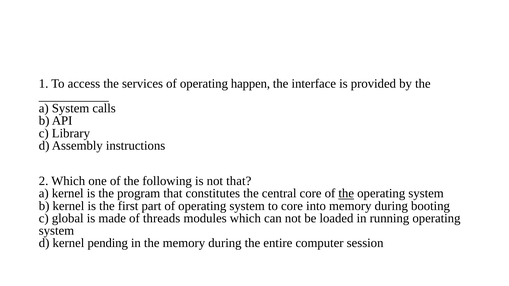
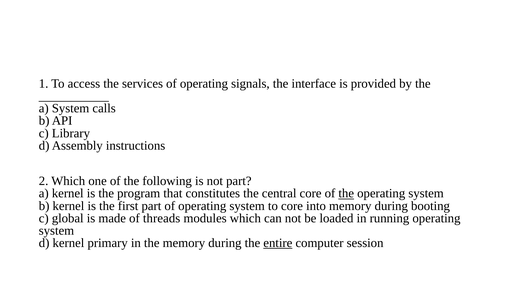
happen: happen -> signals
not that: that -> part
pending: pending -> primary
entire underline: none -> present
